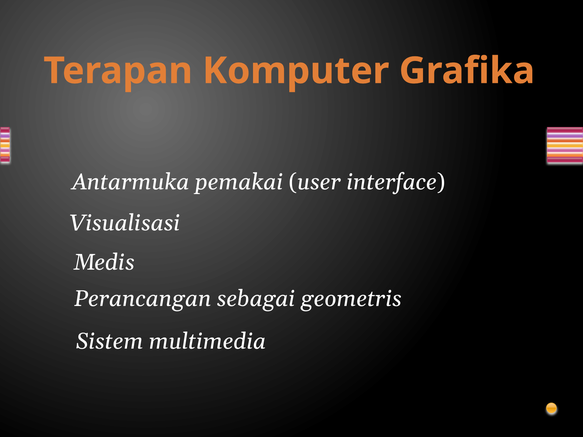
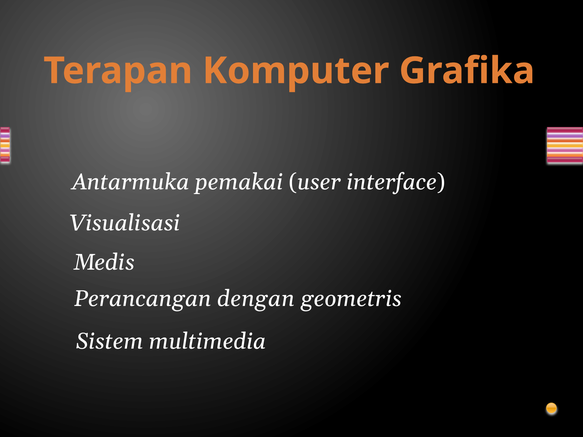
sebagai: sebagai -> dengan
